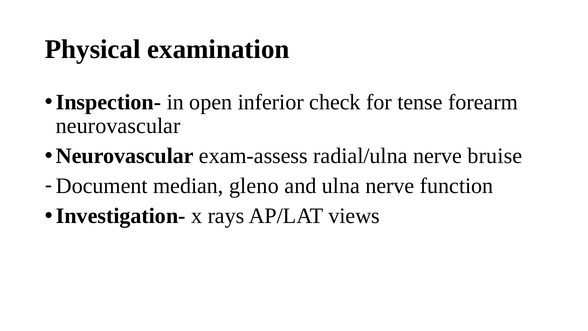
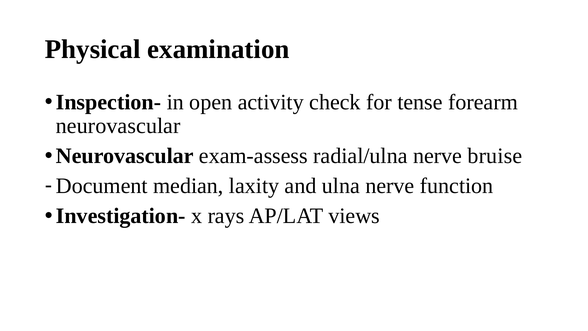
inferior: inferior -> activity
gleno: gleno -> laxity
